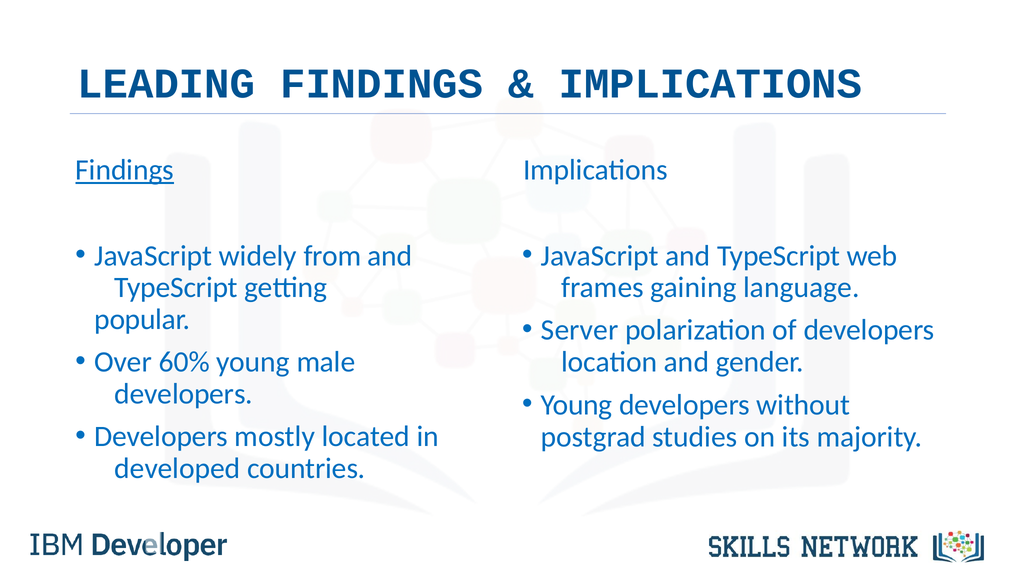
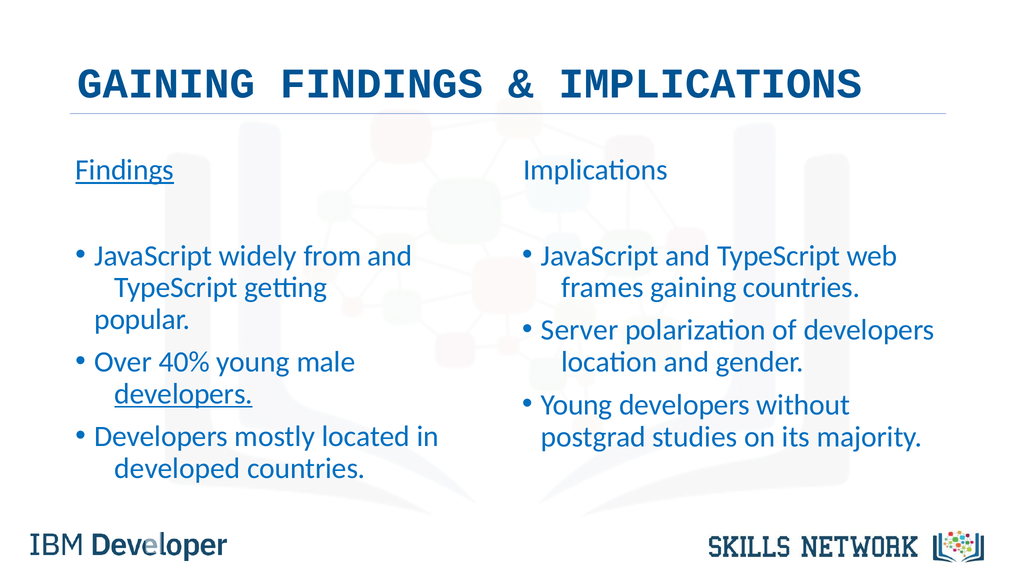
LEADING at (166, 84): LEADING -> GAINING
gaining language: language -> countries
60%: 60% -> 40%
developers at (184, 394) underline: none -> present
